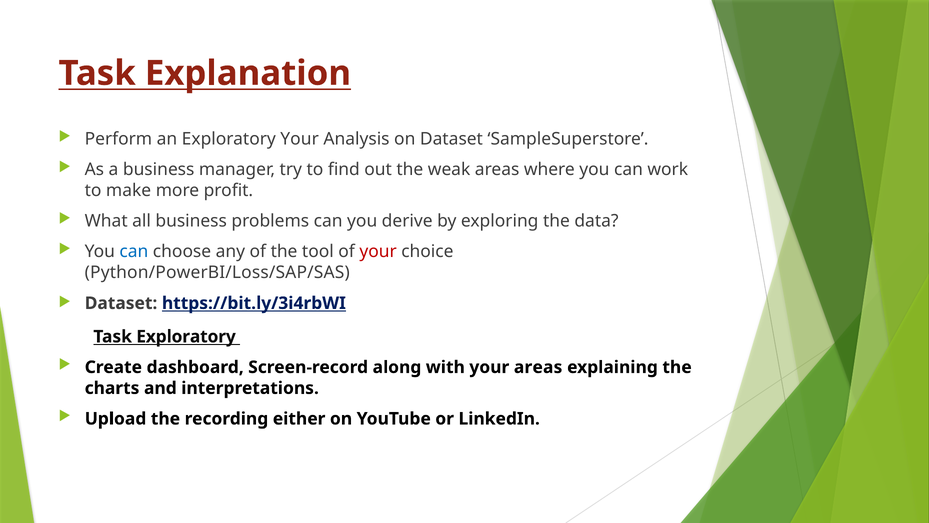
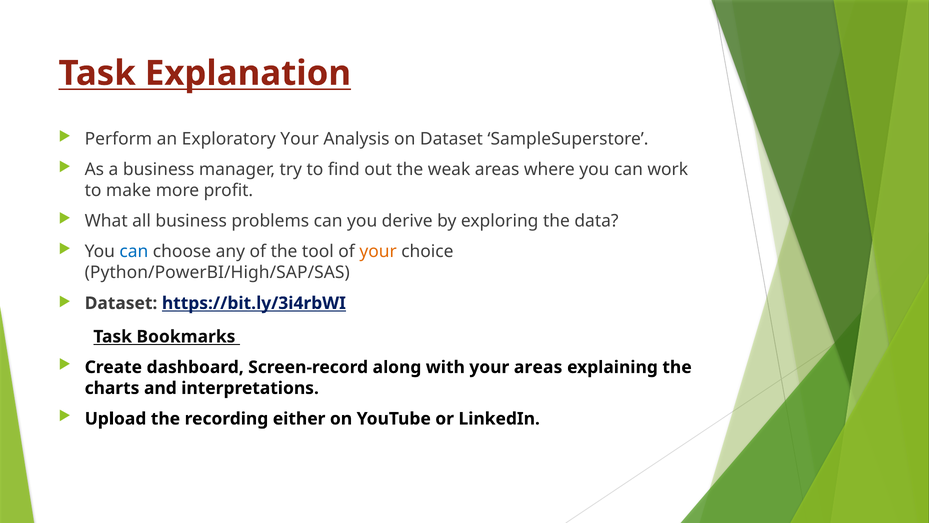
your at (378, 251) colour: red -> orange
Python/PowerBI/Loss/SAP/SAS: Python/PowerBI/Loss/SAP/SAS -> Python/PowerBI/High/SAP/SAS
Task Exploratory: Exploratory -> Bookmarks
